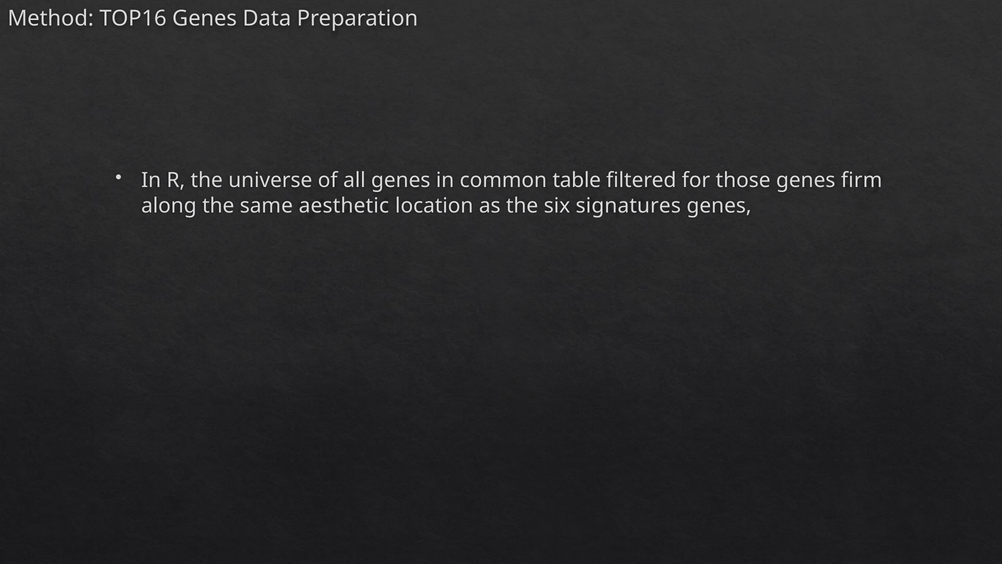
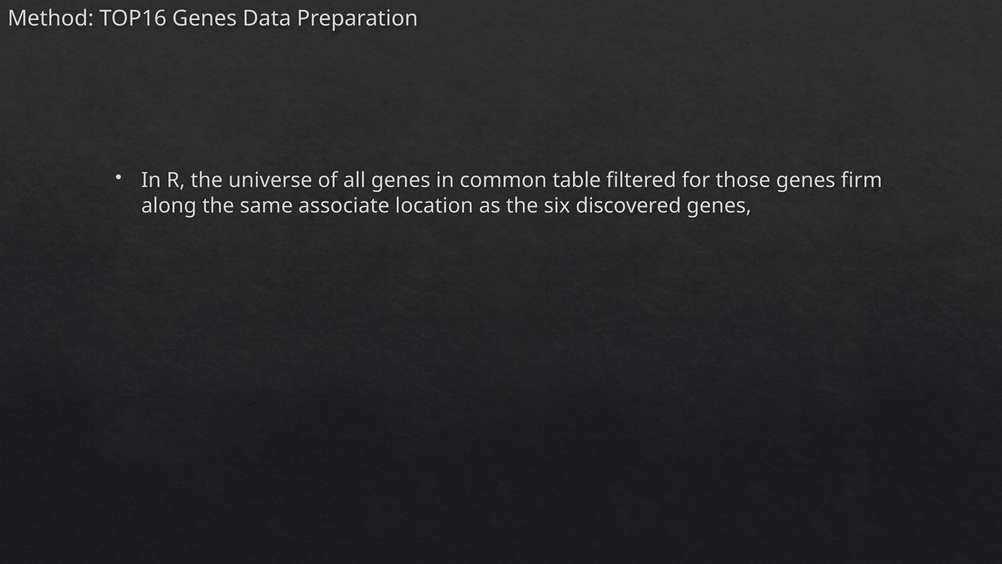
aesthetic: aesthetic -> associate
signatures: signatures -> discovered
